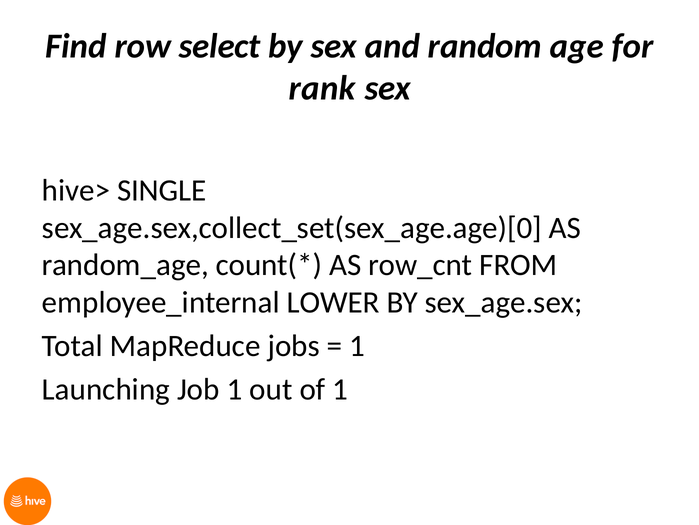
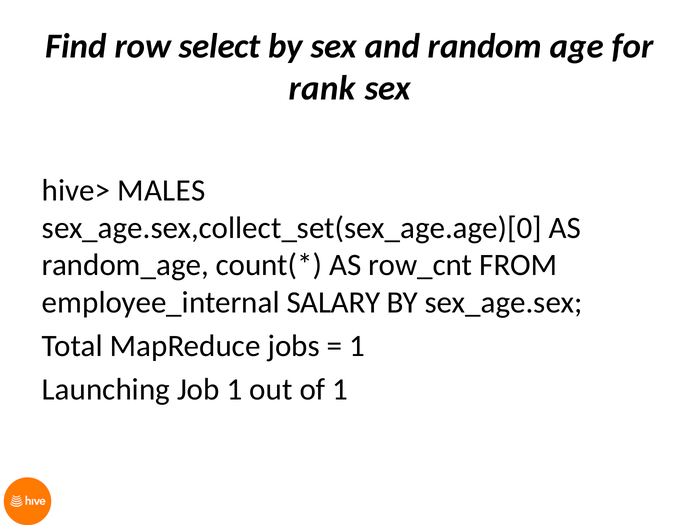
SINGLE: SINGLE -> MALES
LOWER: LOWER -> SALARY
